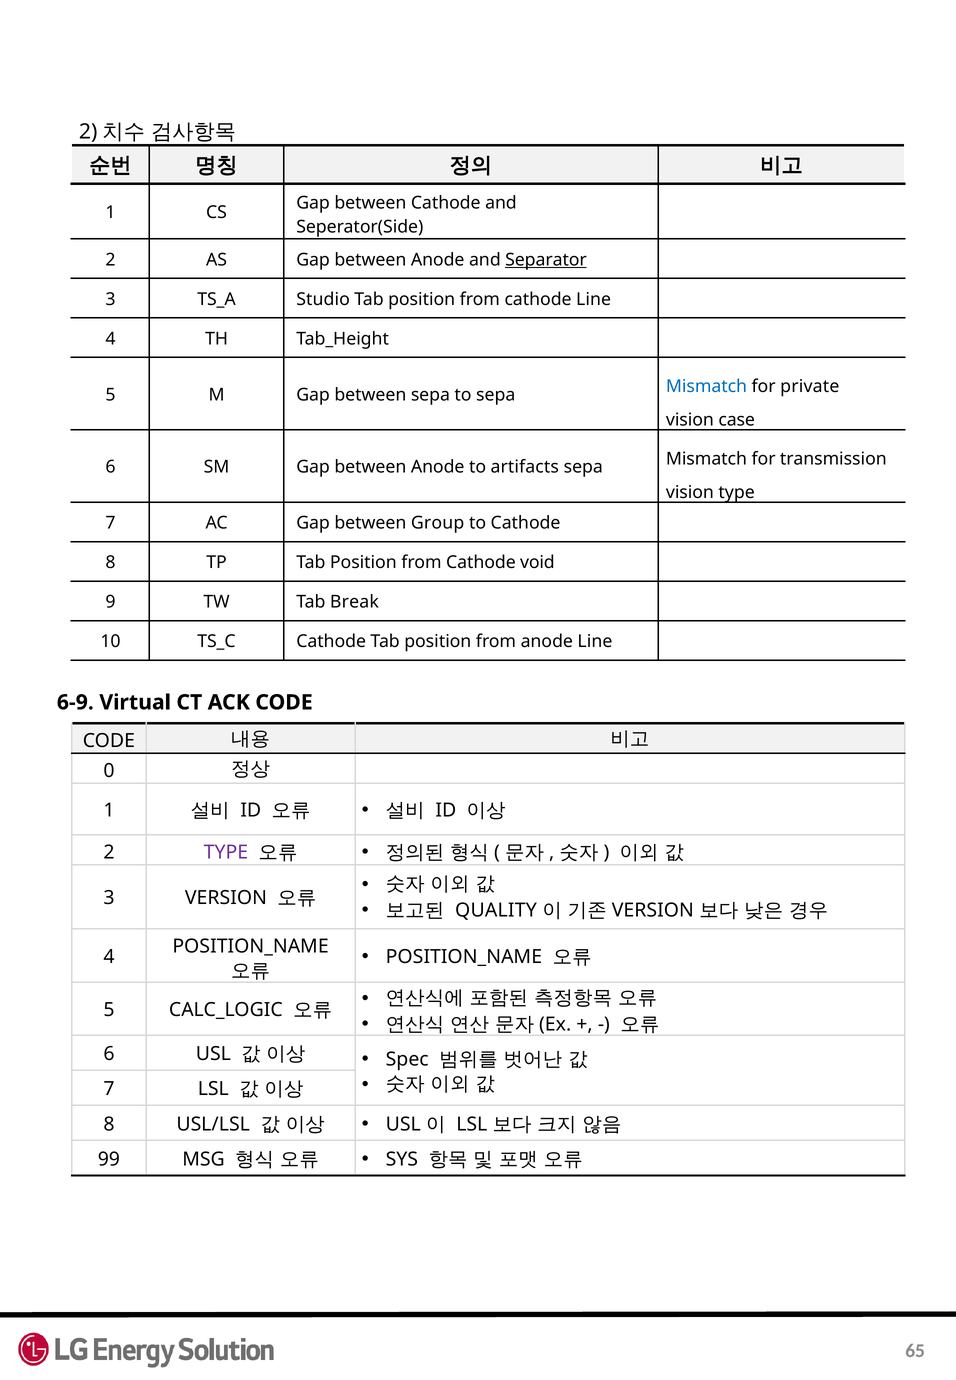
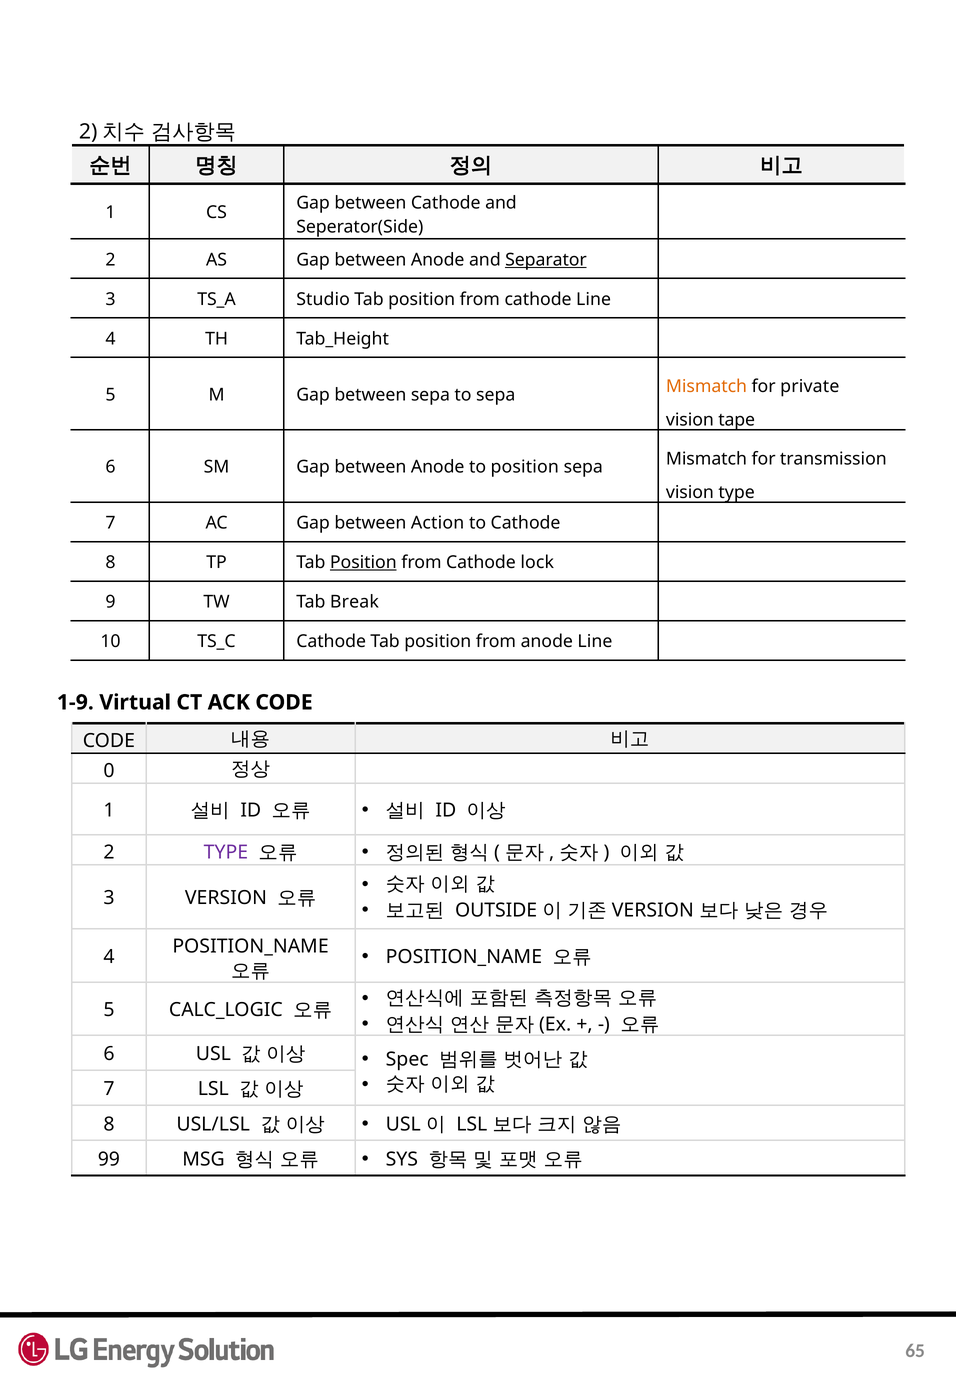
Mismatch at (706, 387) colour: blue -> orange
case: case -> tape
to artifacts: artifacts -> position
Group: Group -> Action
Position at (363, 563) underline: none -> present
void: void -> lock
6-9: 6-9 -> 1-9
QUALITY: QUALITY -> OUTSIDE
